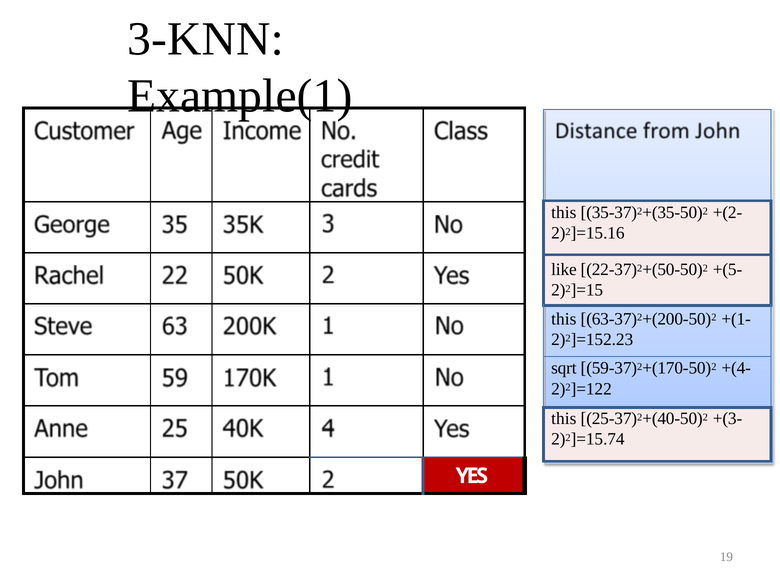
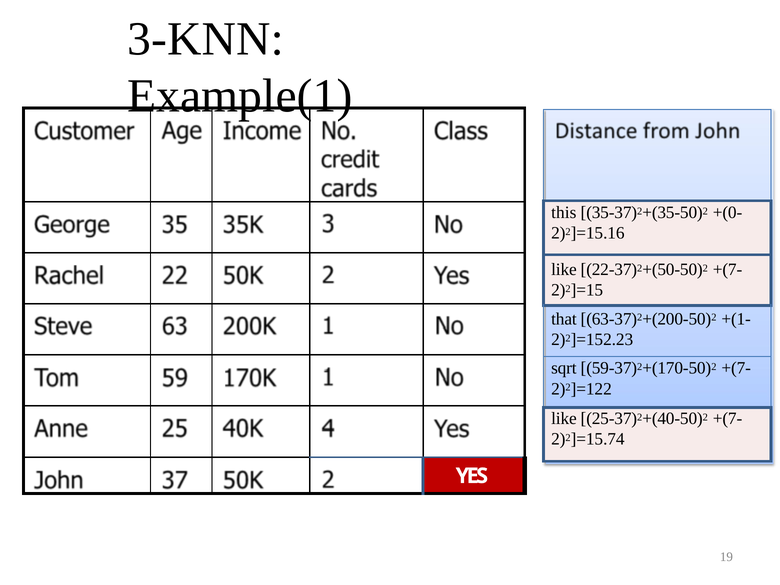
+(2-: +(2- -> +(0-
22-37)2+(50-50)2 +(5-: +(5- -> +(7-
this at (564, 319): this -> that
59-37)2+(170-50)2 +(4-: +(4- -> +(7-
this at (564, 419): this -> like
25-37)2+(40-50)2 +(3-: +(3- -> +(7-
